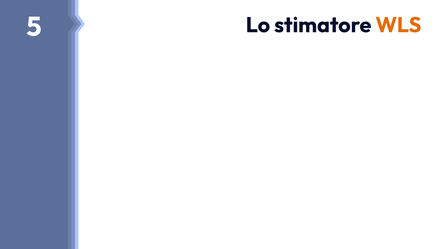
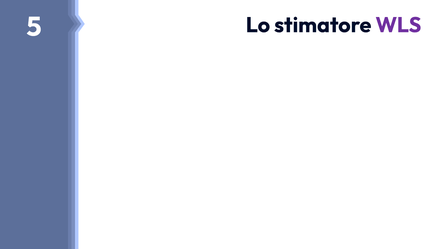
WLS colour: orange -> purple
